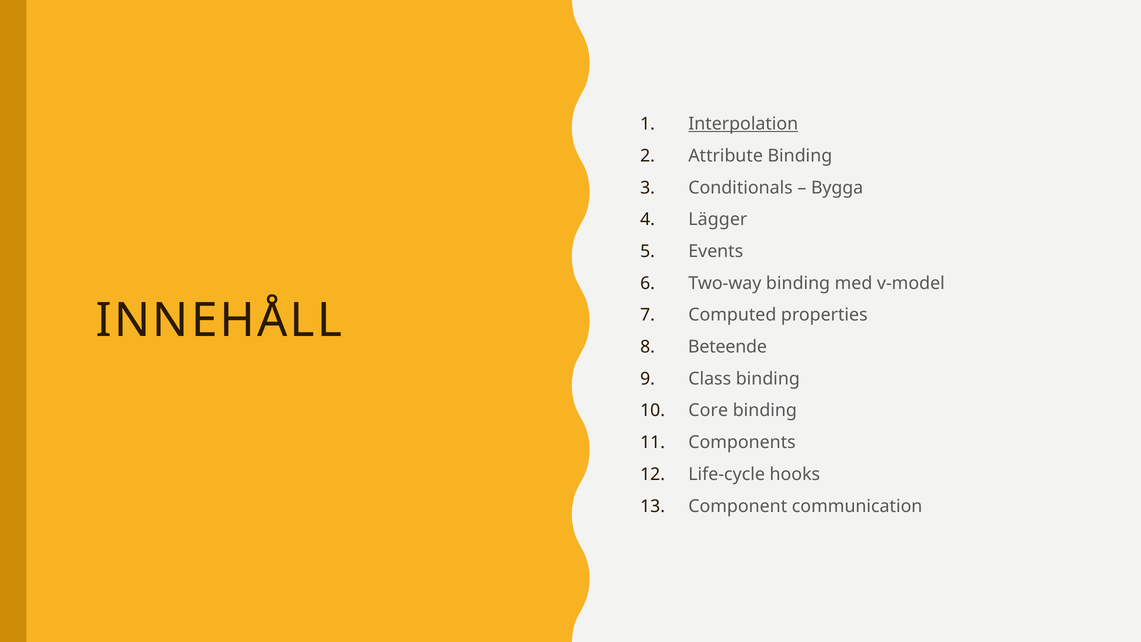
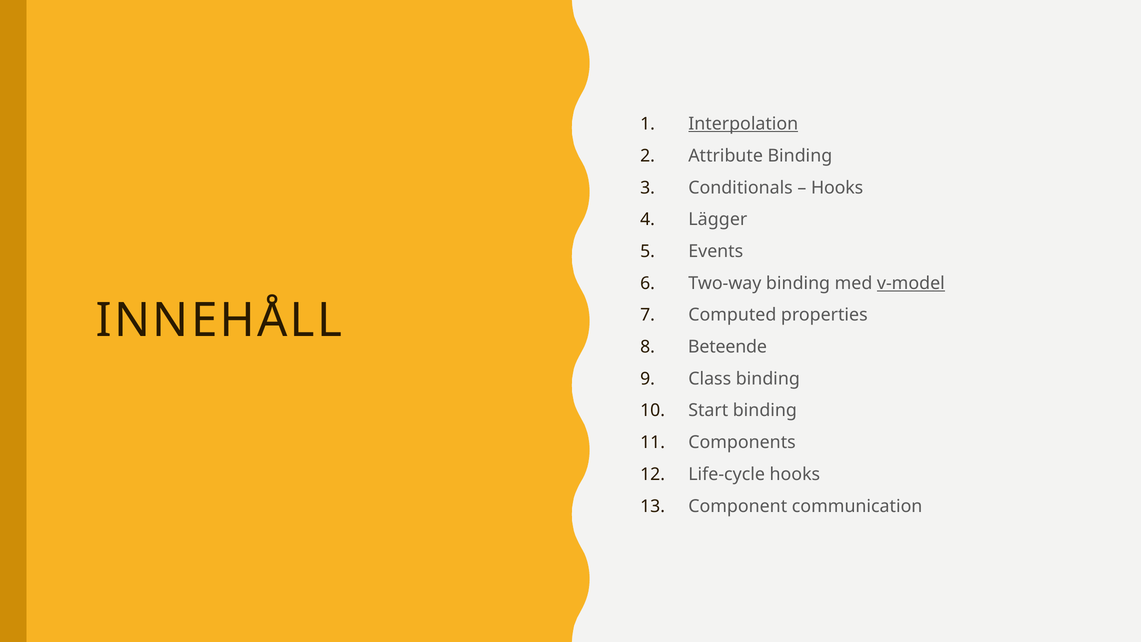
Bygga at (837, 188): Bygga -> Hooks
v-model underline: none -> present
Core: Core -> Start
